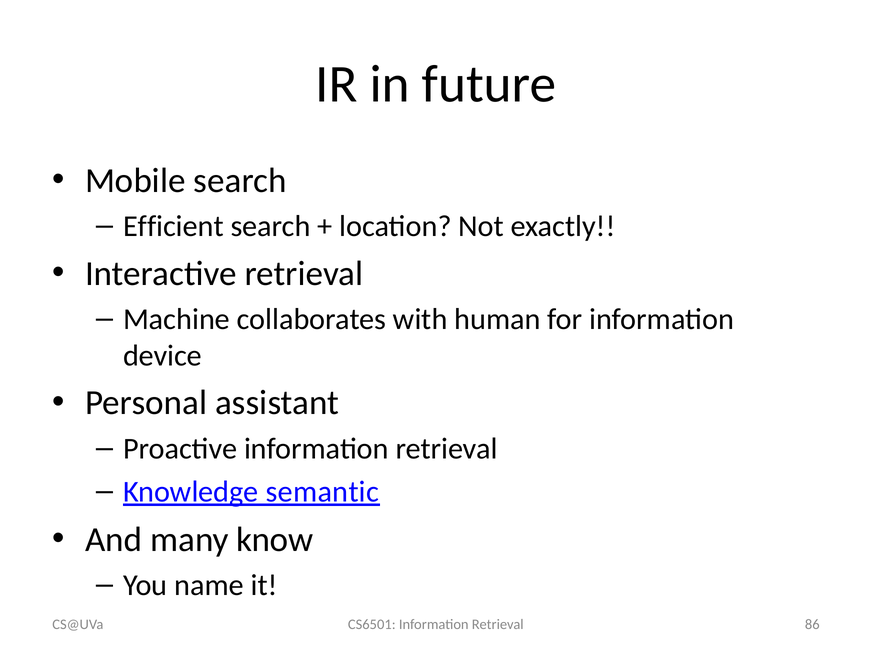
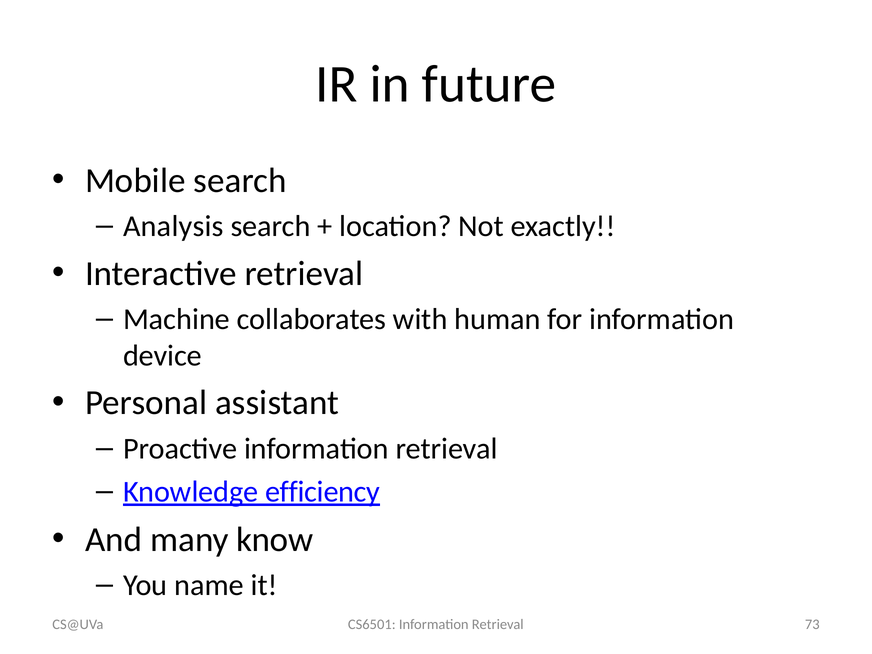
Efficient: Efficient -> Analysis
semantic: semantic -> efficiency
86: 86 -> 73
